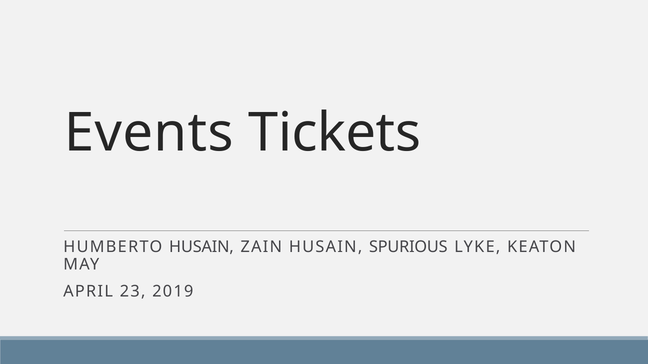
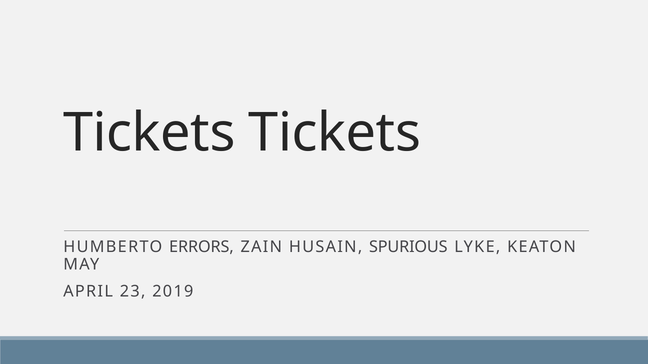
Events at (149, 133): Events -> Tickets
HUMBERTO HUSAIN: HUSAIN -> ERRORS
